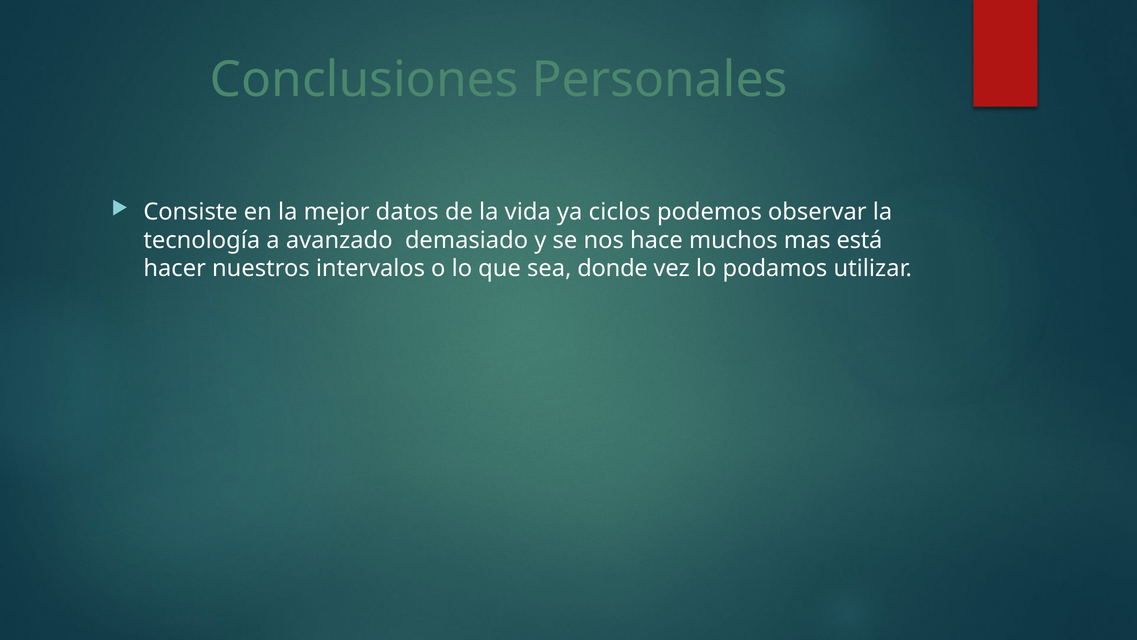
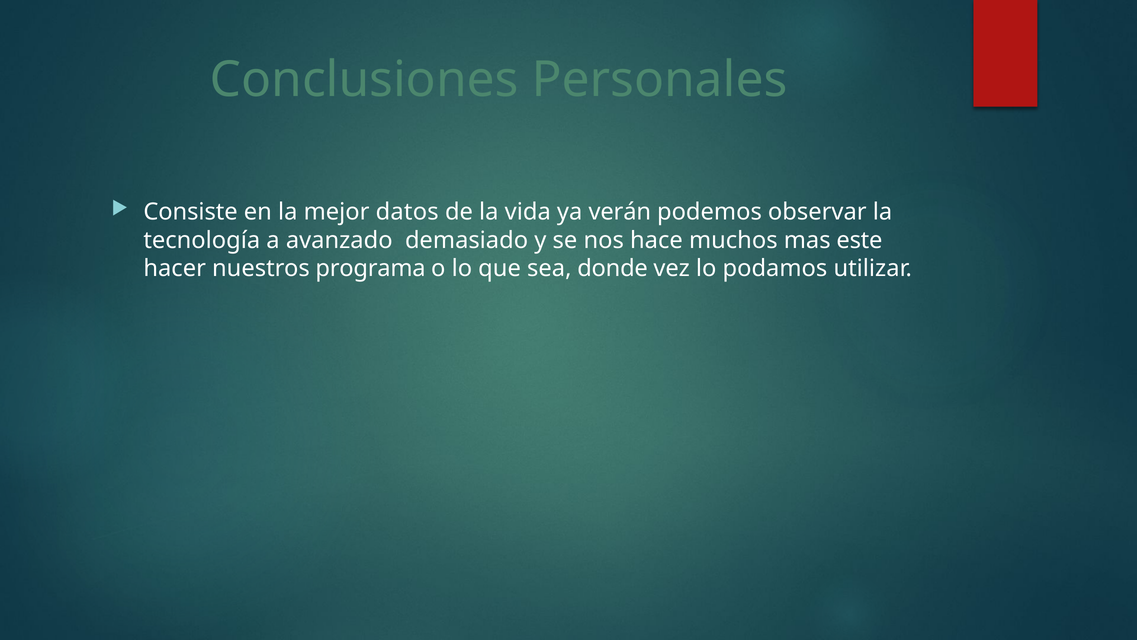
ciclos: ciclos -> verán
está: está -> este
intervalos: intervalos -> programa
